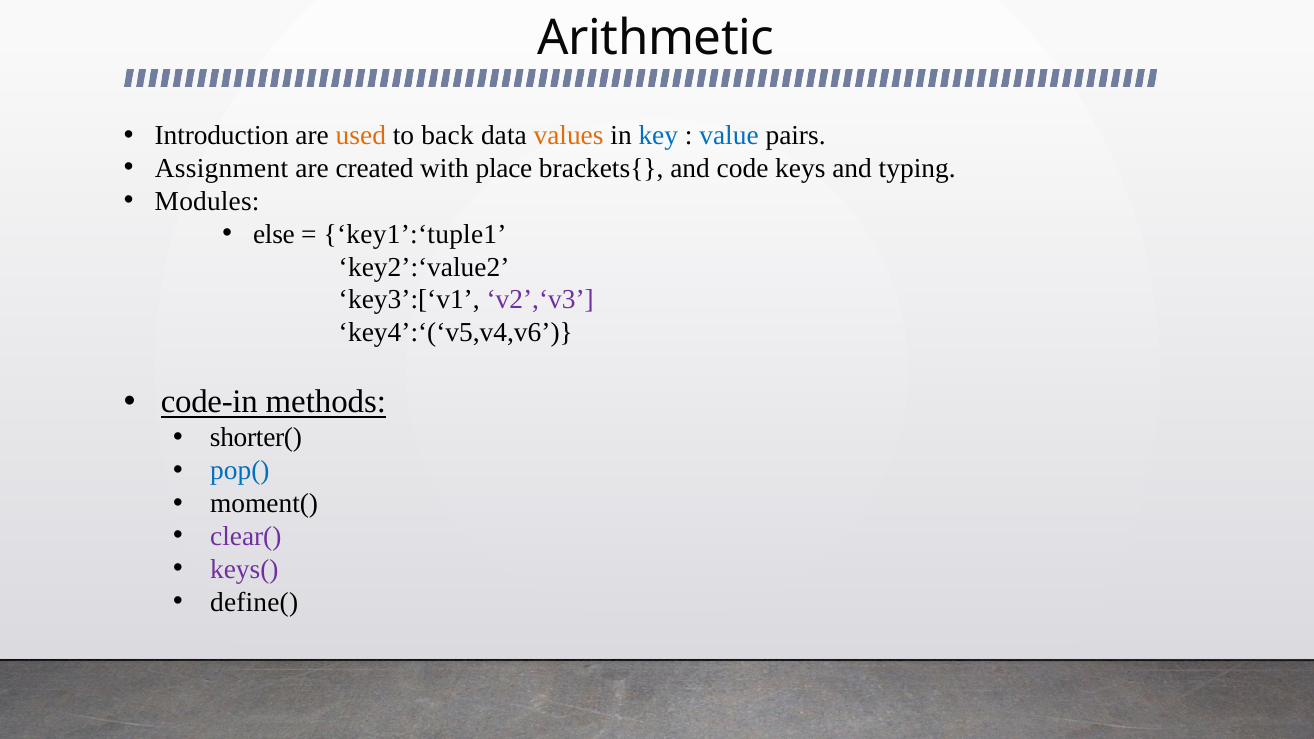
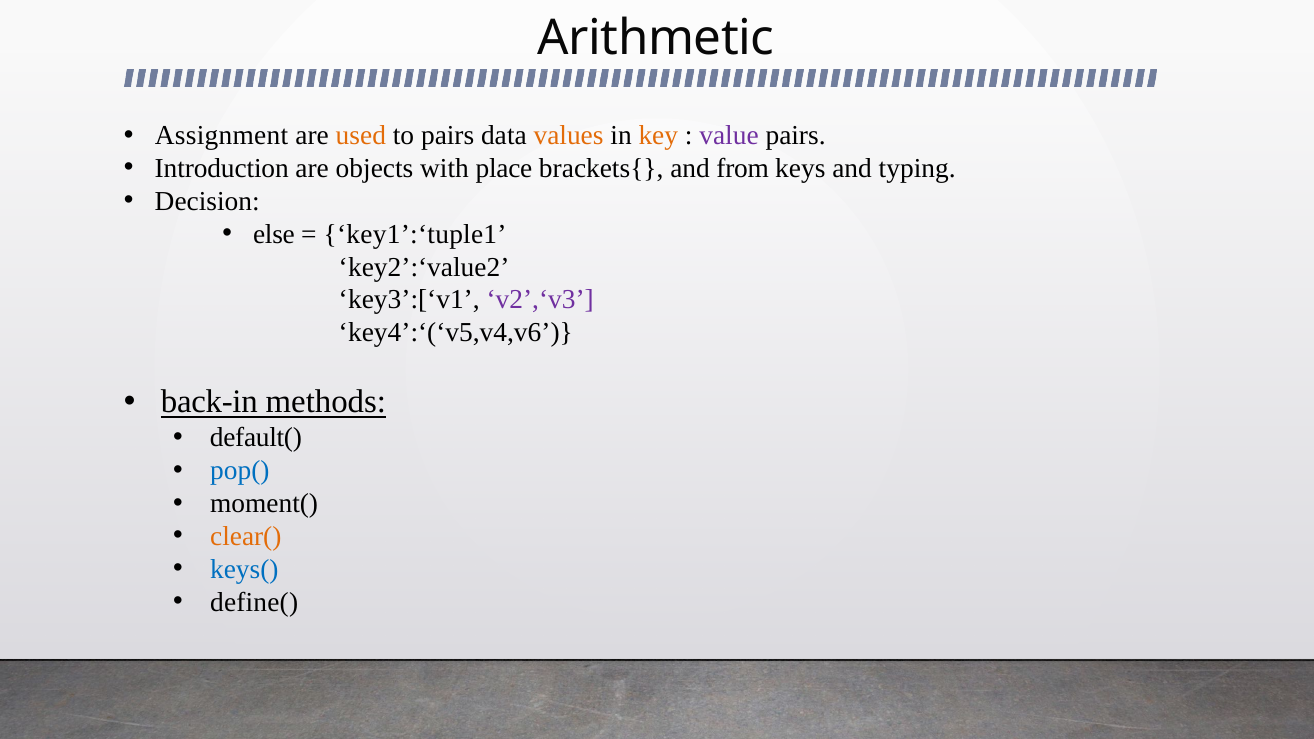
Introduction: Introduction -> Assignment
to back: back -> pairs
key colour: blue -> orange
value colour: blue -> purple
Assignment: Assignment -> Introduction
created: created -> objects
code: code -> from
Modules: Modules -> Decision
code-in: code-in -> back-in
shorter(: shorter( -> default(
clear( colour: purple -> orange
keys( colour: purple -> blue
